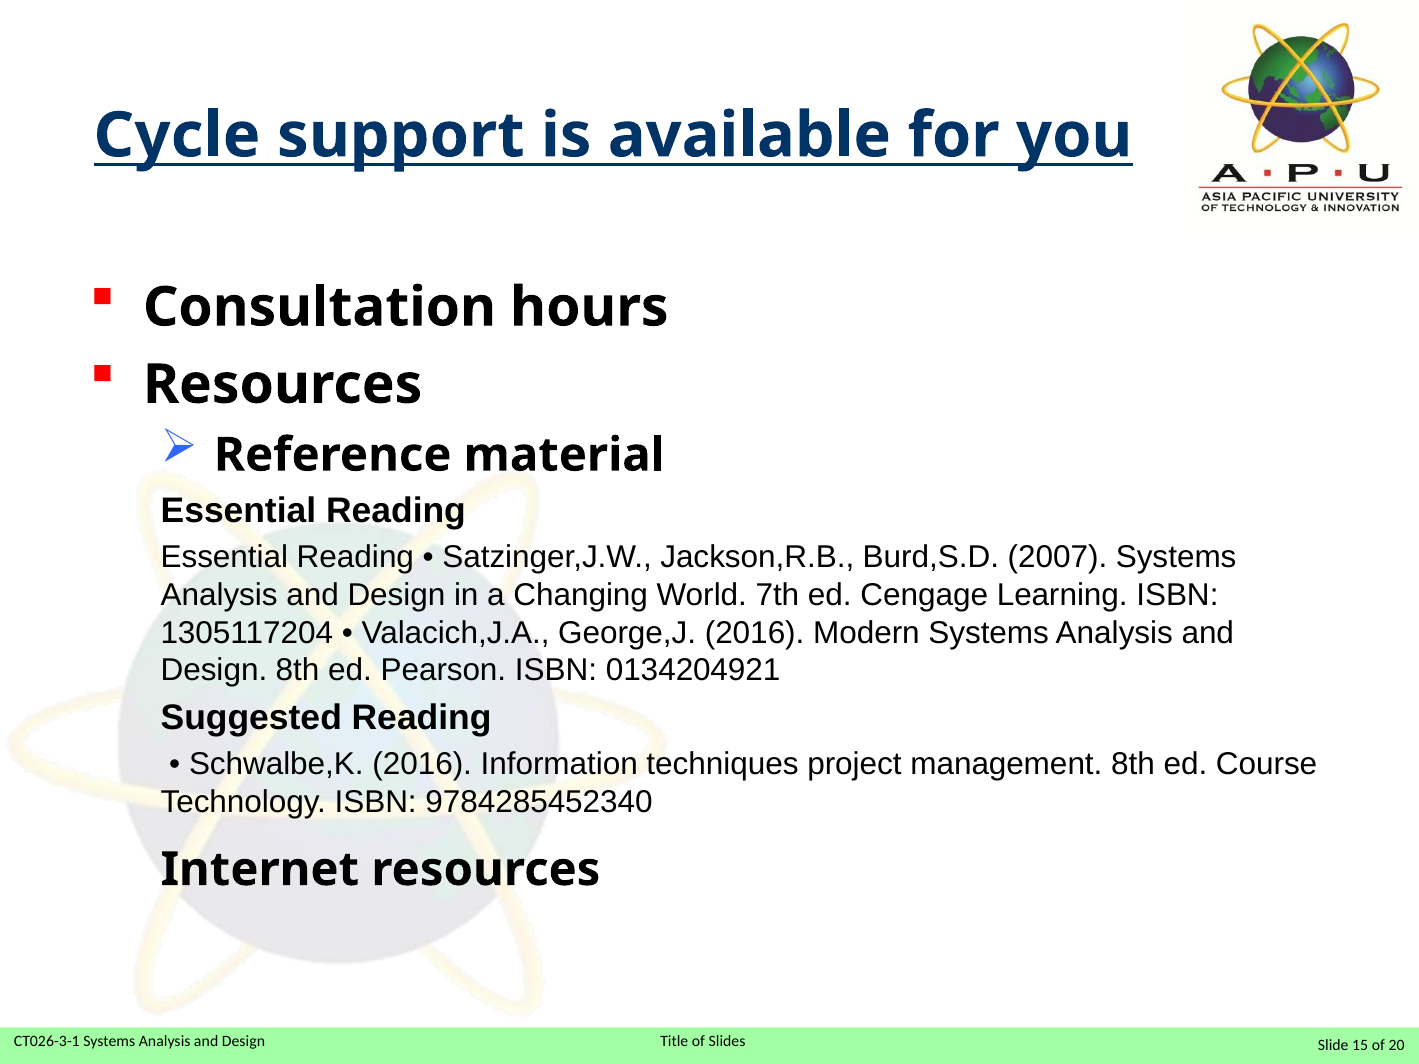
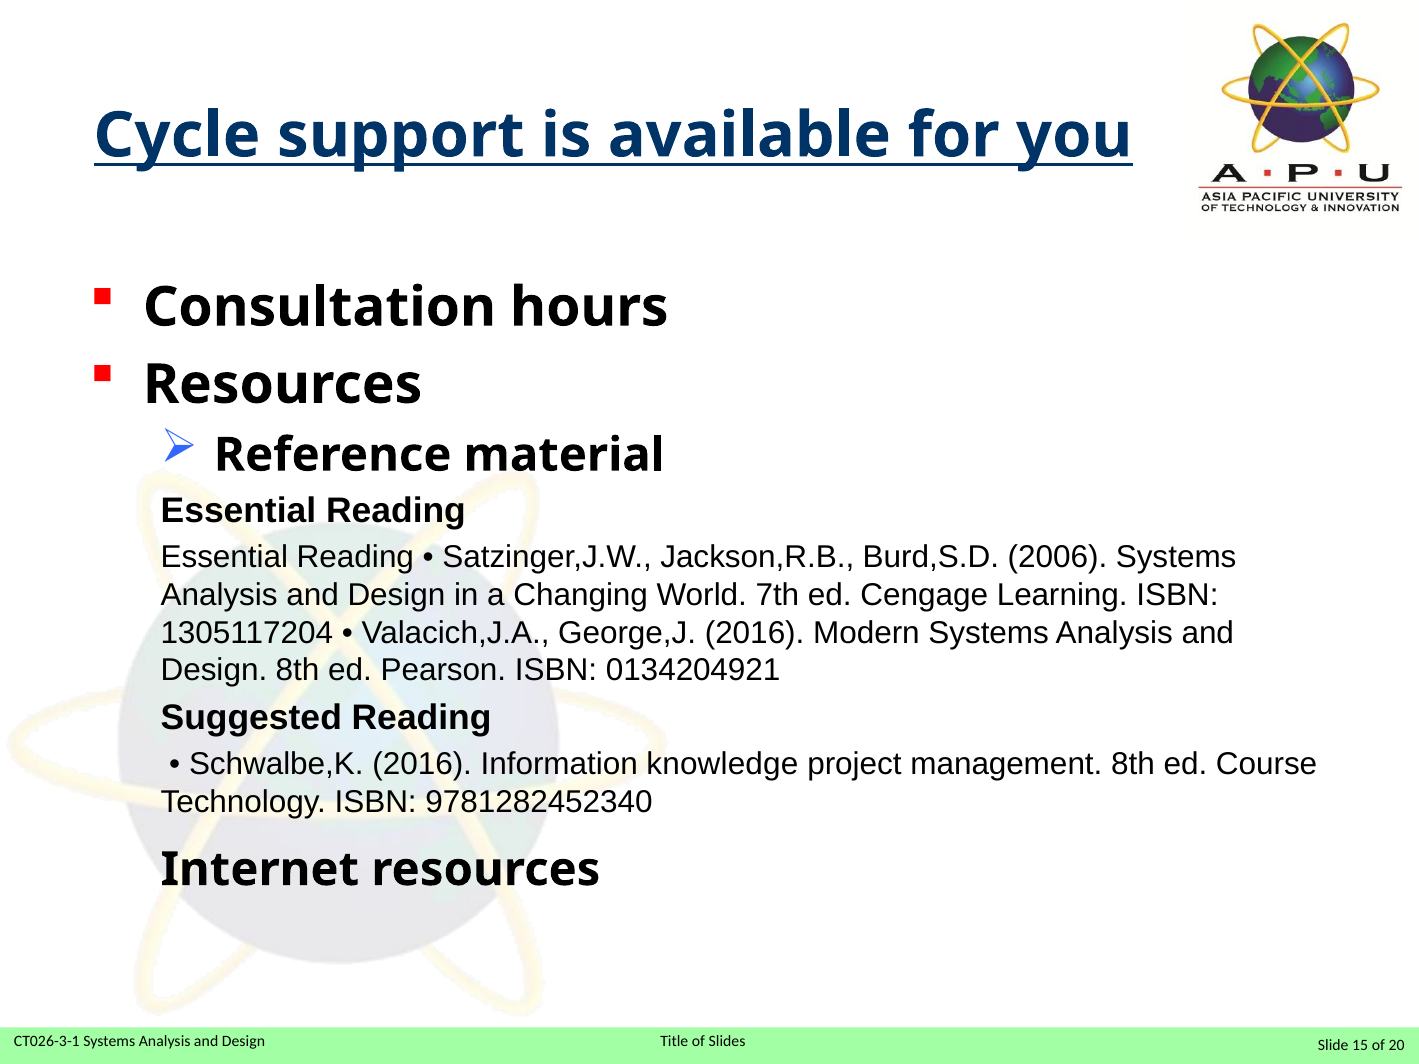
2007: 2007 -> 2006
techniques: techniques -> knowledge
9784285452340: 9784285452340 -> 9781282452340
